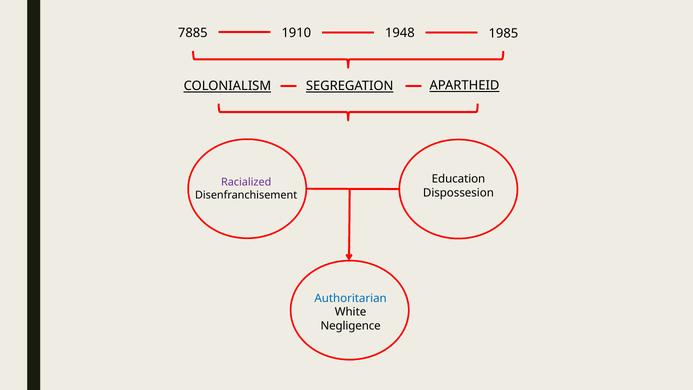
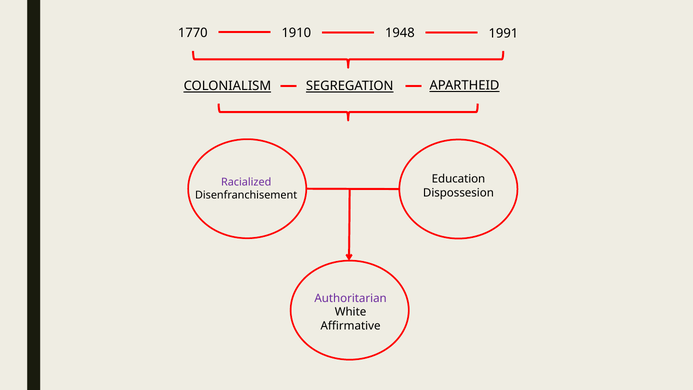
7885: 7885 -> 1770
1985: 1985 -> 1991
Authoritarian colour: blue -> purple
Negligence: Negligence -> Affirmative
